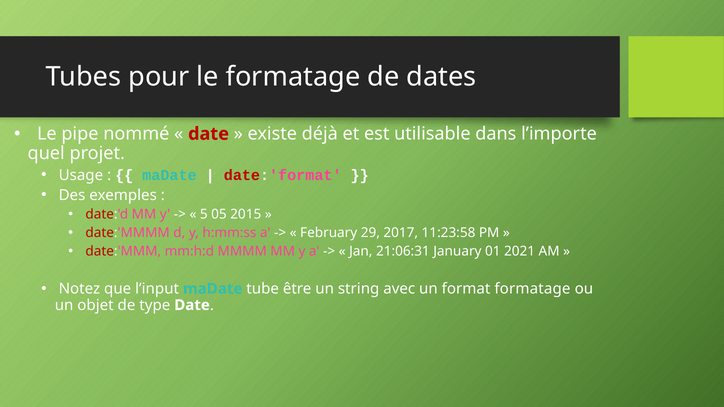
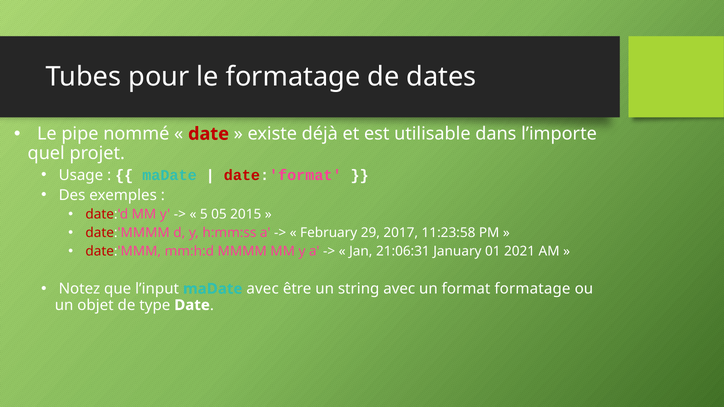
maDate tube: tube -> avec
